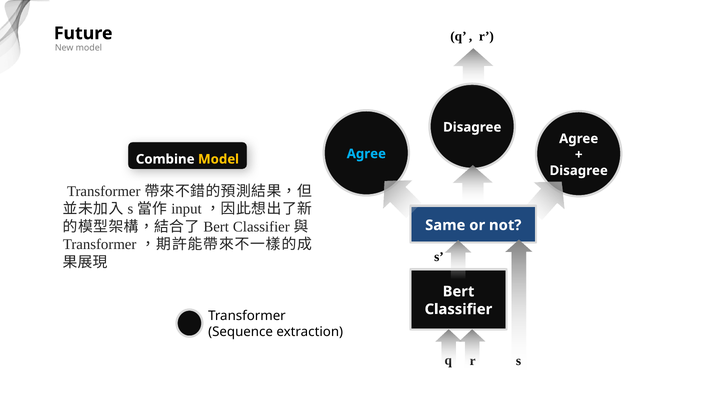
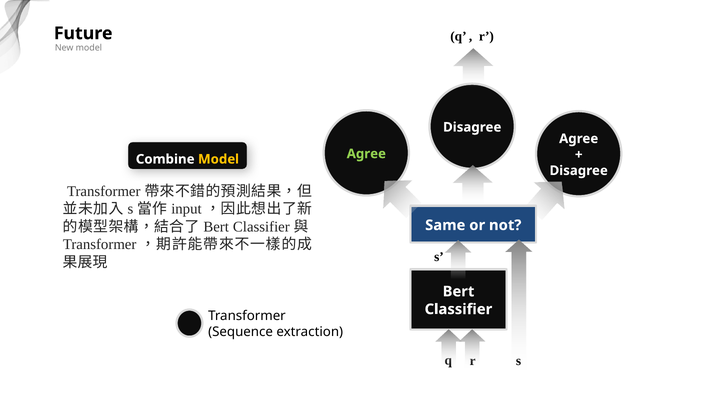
Agree at (366, 154) colour: light blue -> light green
